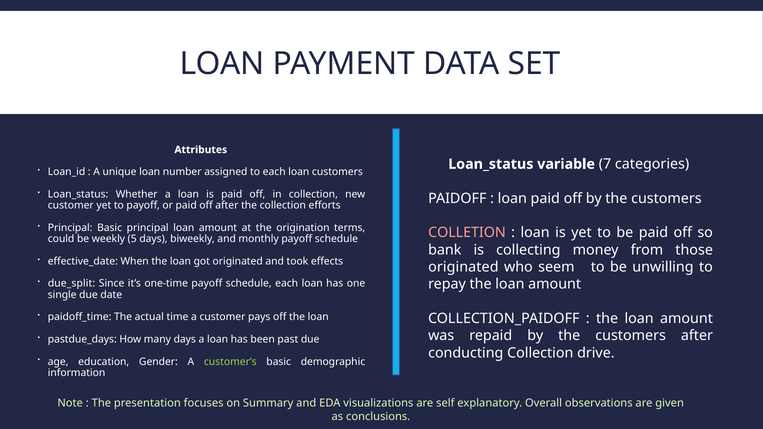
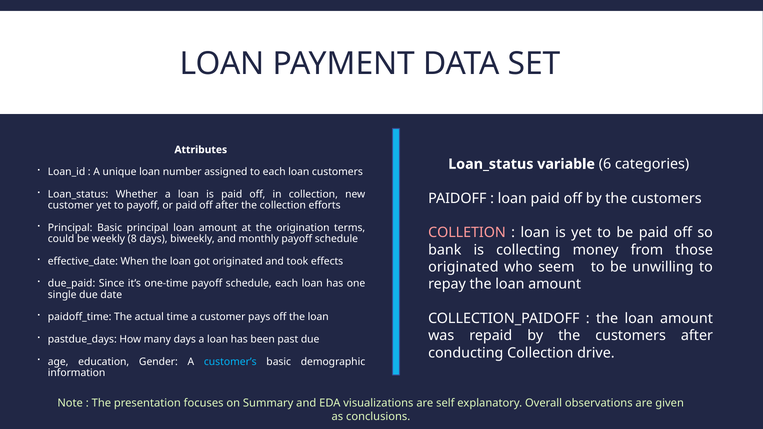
7: 7 -> 6
5: 5 -> 8
due_split: due_split -> due_paid
customer’s colour: light green -> light blue
